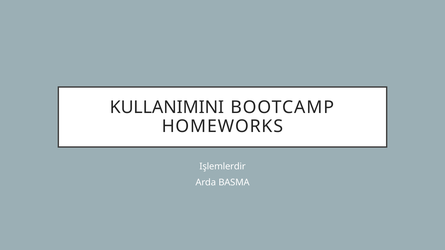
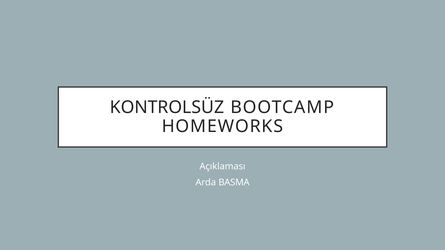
KULLANIMINI: KULLANIMINI -> KONTROLSÜZ
Işlemlerdir: Işlemlerdir -> Açıklaması
